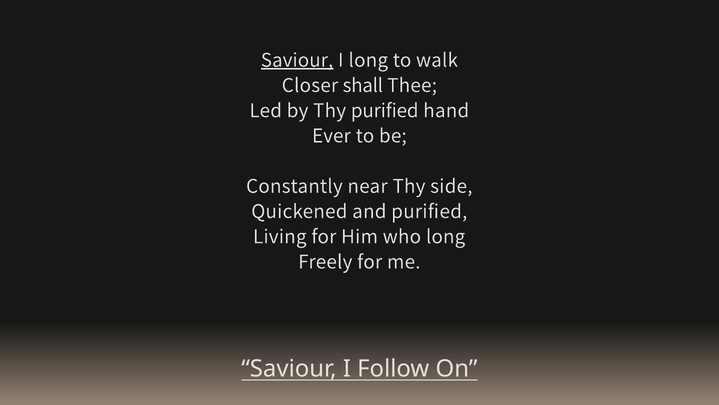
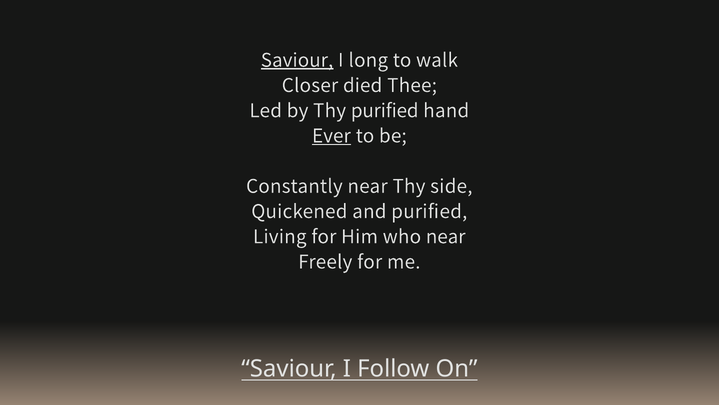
shall: shall -> died
Ever underline: none -> present
who long: long -> near
